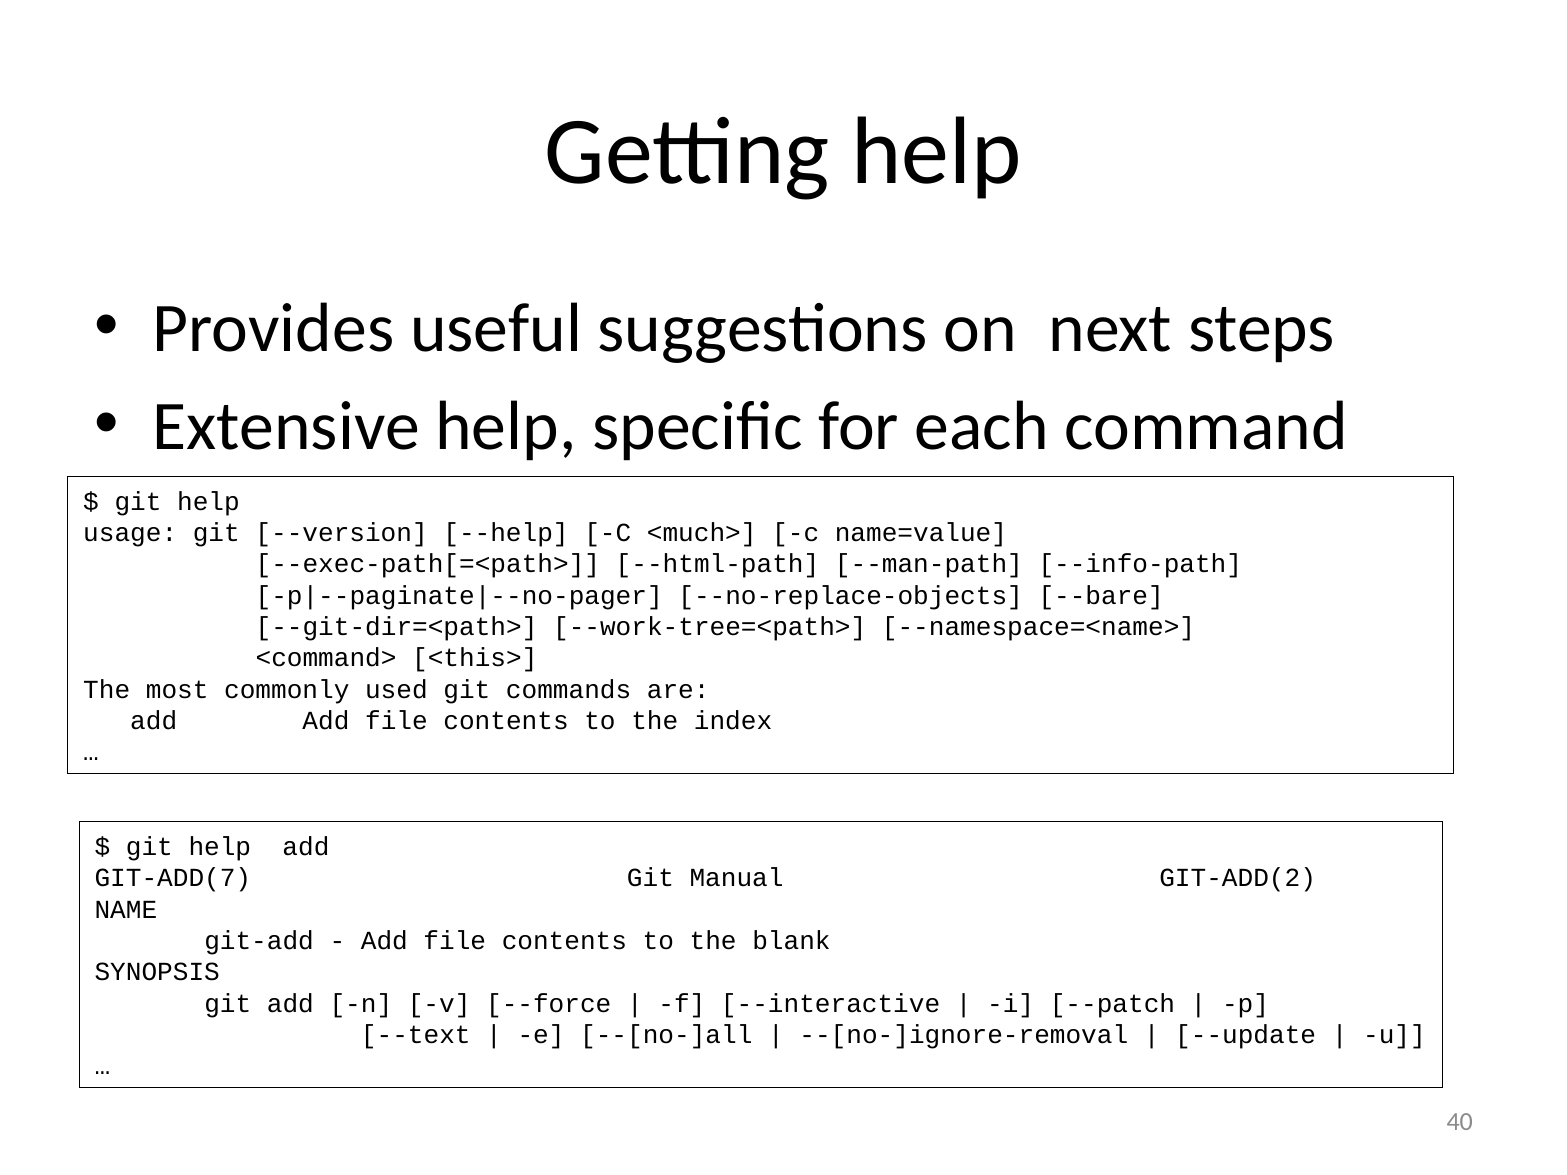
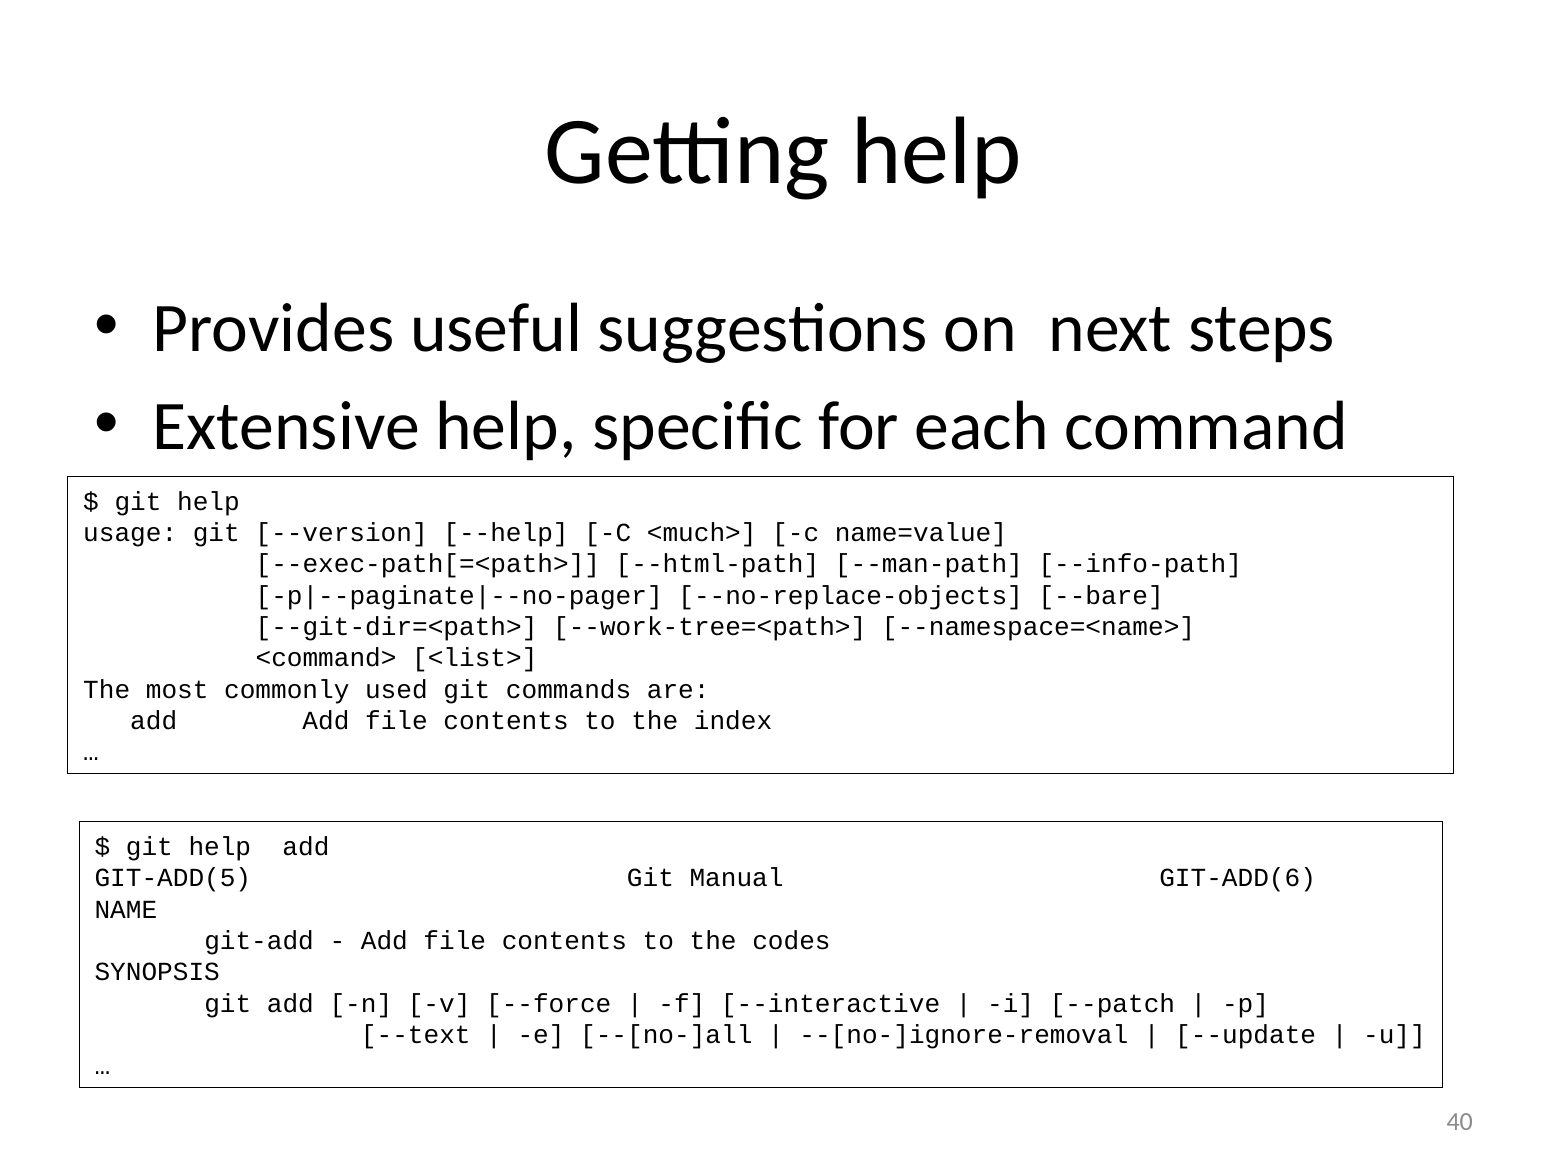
<this>: <this> -> <list>
GIT-ADD(7: GIT-ADD(7 -> GIT-ADD(5
GIT-ADD(2: GIT-ADD(2 -> GIT-ADD(6
blank: blank -> codes
